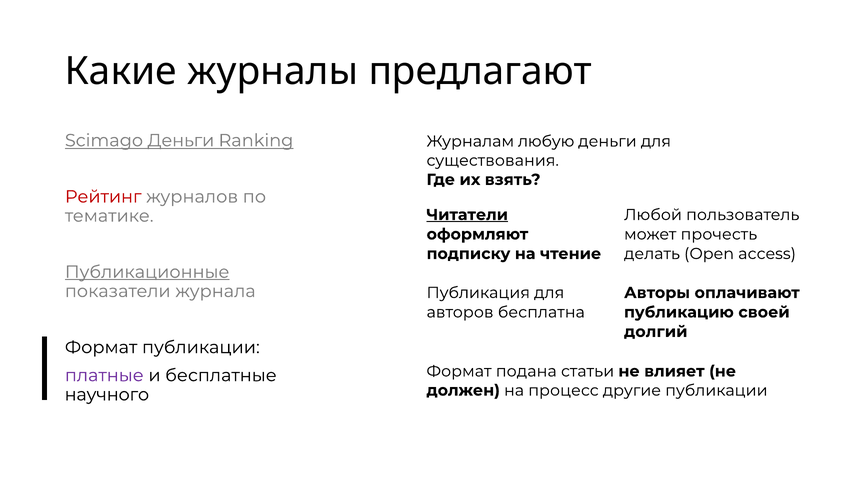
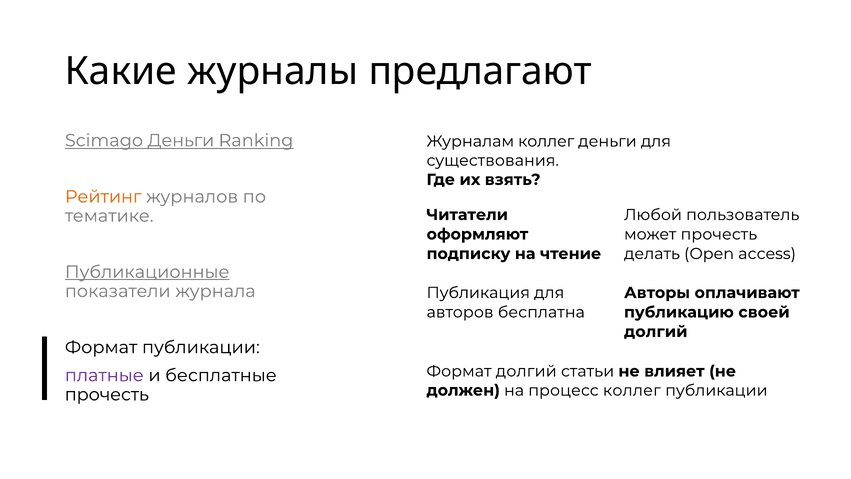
Журналам любую: любую -> коллег
Рейтинг colour: red -> orange
Читатели underline: present -> none
Формат подана: подана -> долгий
процесс другие: другие -> коллег
научного at (107, 394): научного -> прочесть
